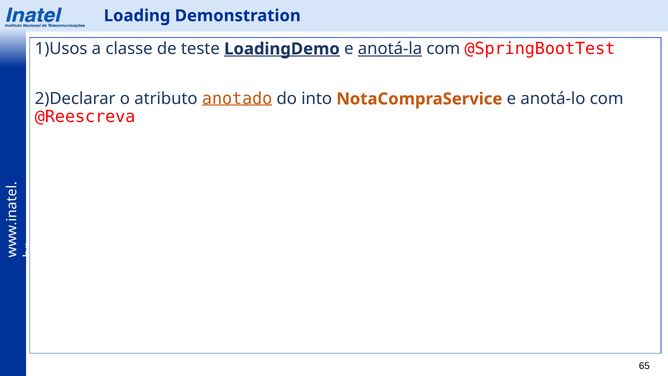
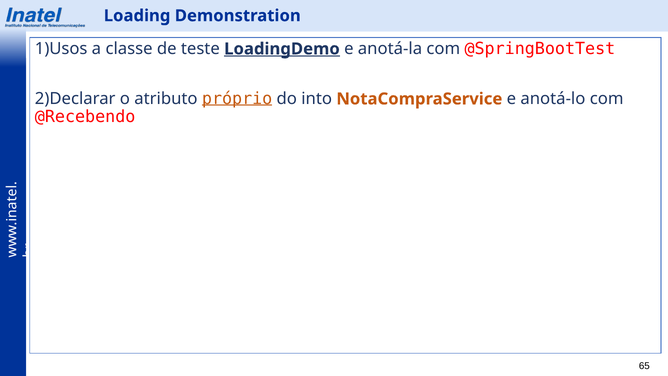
anotá-la underline: present -> none
anotado: anotado -> próprio
@Reescreva: @Reescreva -> @Recebendo
